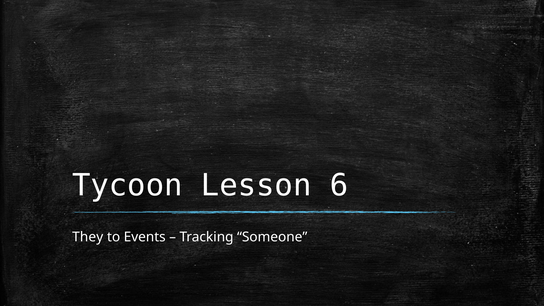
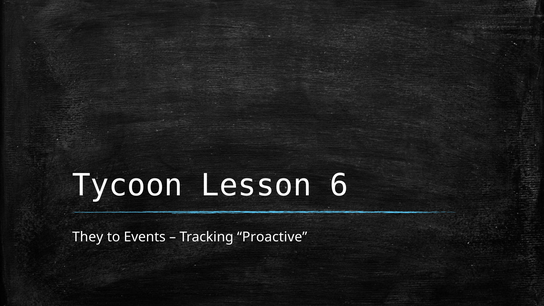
Someone: Someone -> Proactive
